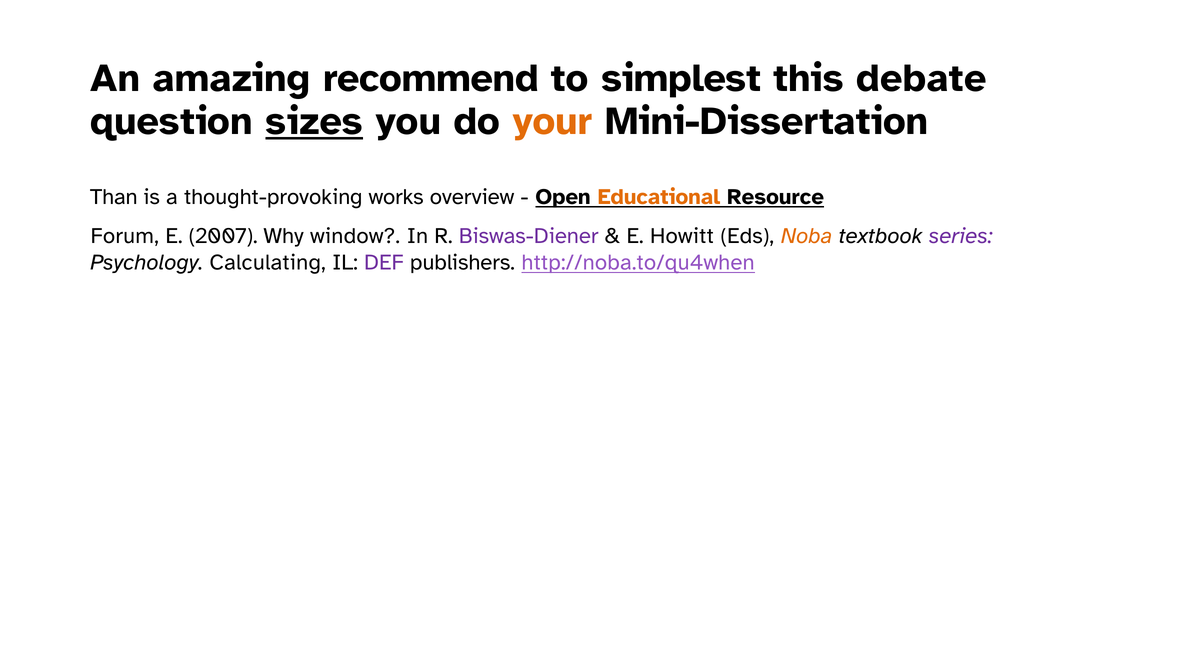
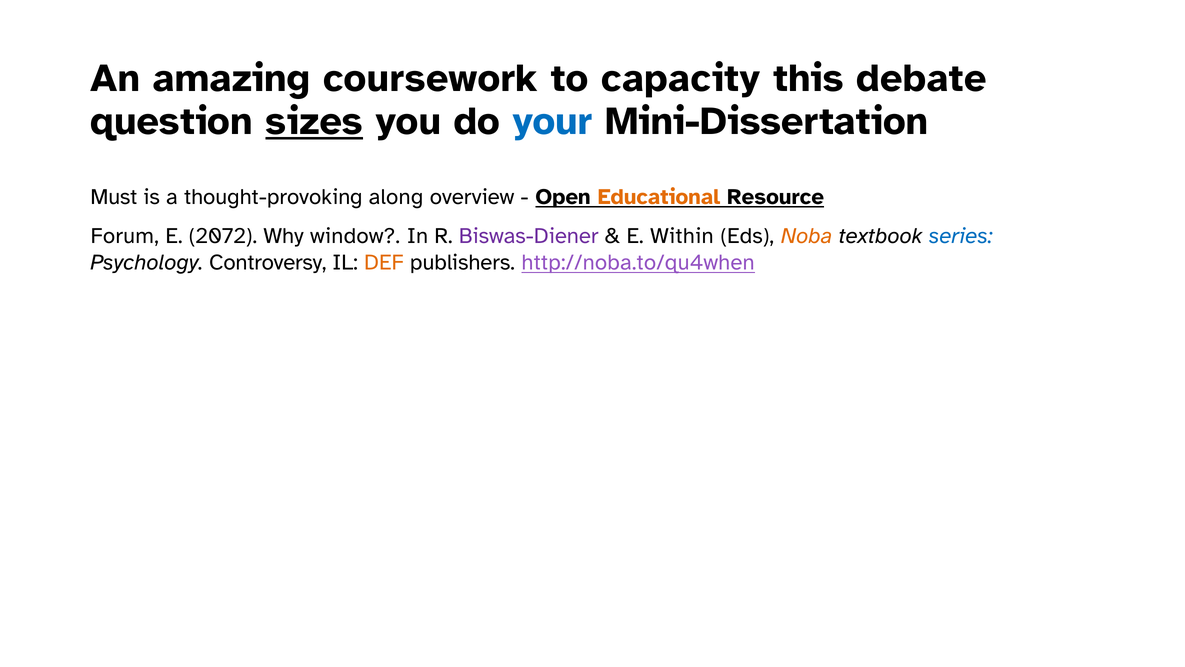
recommend: recommend -> coursework
simplest: simplest -> capacity
your colour: orange -> blue
Than: Than -> Must
works: works -> along
2007: 2007 -> 2072
Howitt: Howitt -> Within
series colour: purple -> blue
Calculating: Calculating -> Controversy
DEF colour: purple -> orange
